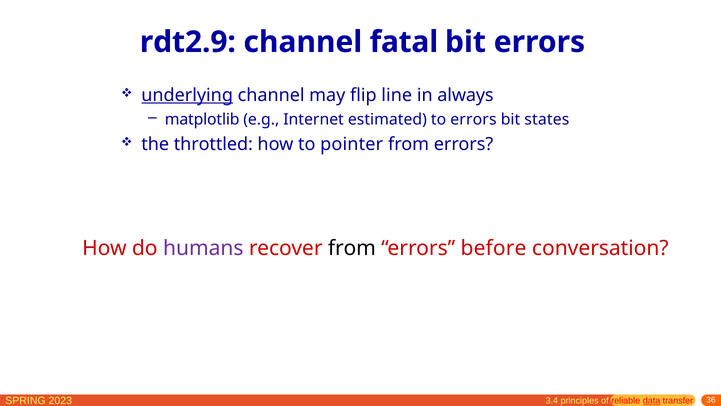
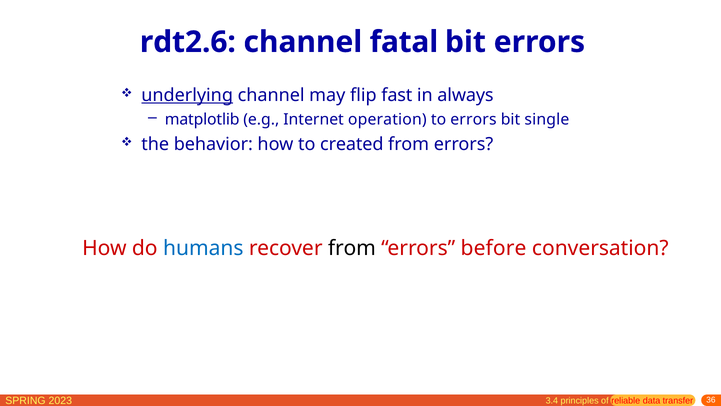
rdt2.9: rdt2.9 -> rdt2.6
line: line -> fast
estimated: estimated -> operation
states: states -> single
throttled: throttled -> behavior
pointer: pointer -> created
humans colour: purple -> blue
data underline: present -> none
